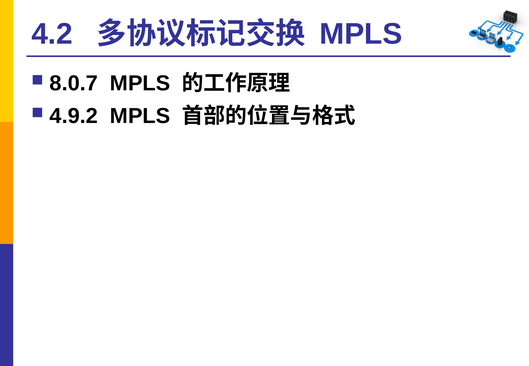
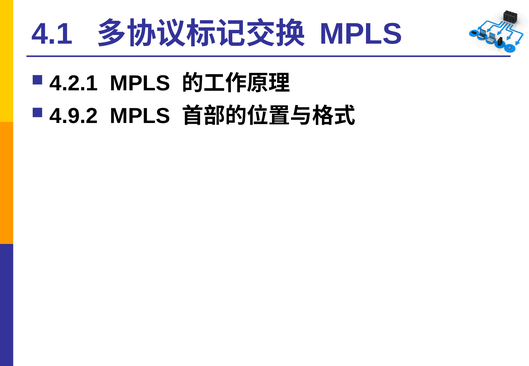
4.2: 4.2 -> 4.1
8.0.7: 8.0.7 -> 4.2.1
